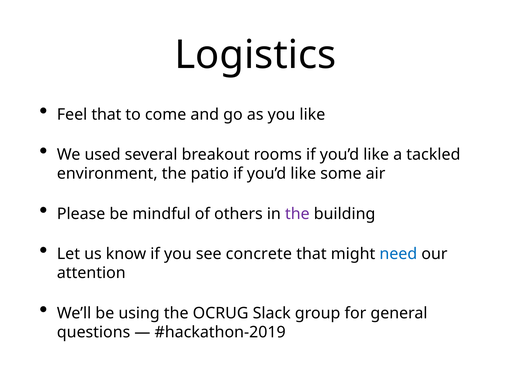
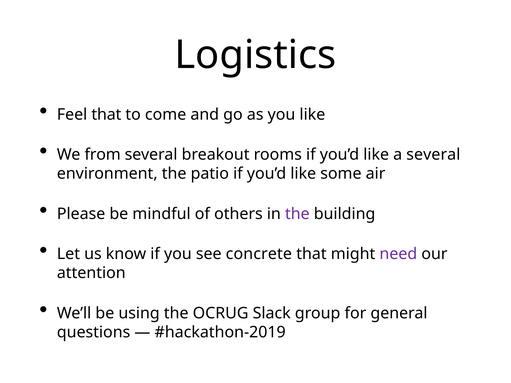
used: used -> from
a tackled: tackled -> several
need colour: blue -> purple
